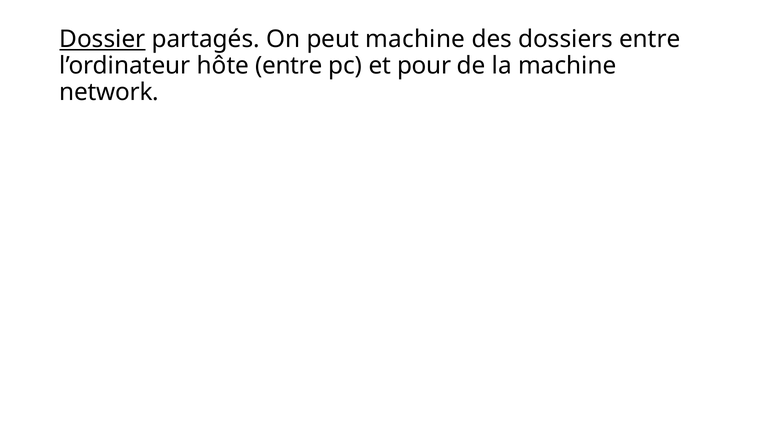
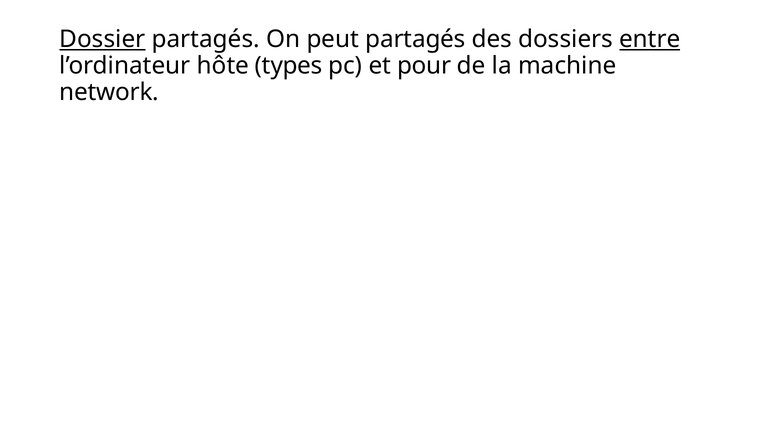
peut machine: machine -> partagés
entre at (650, 39) underline: none -> present
hôte entre: entre -> types
